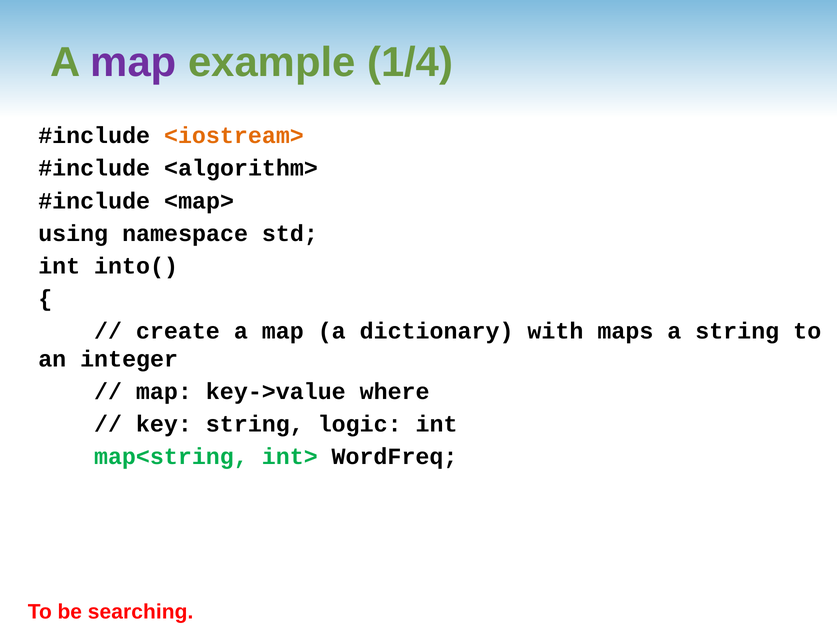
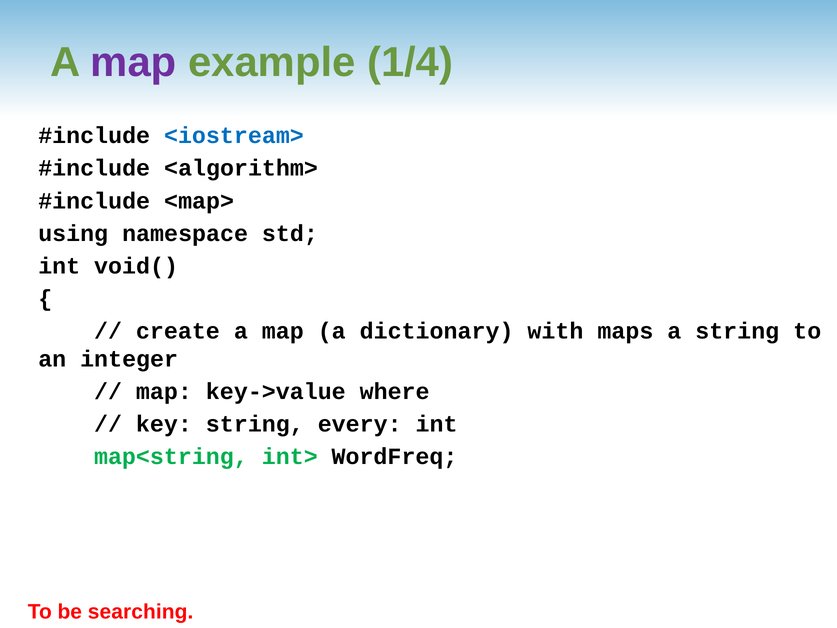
<iostream> colour: orange -> blue
into(: into( -> void(
logic: logic -> every
